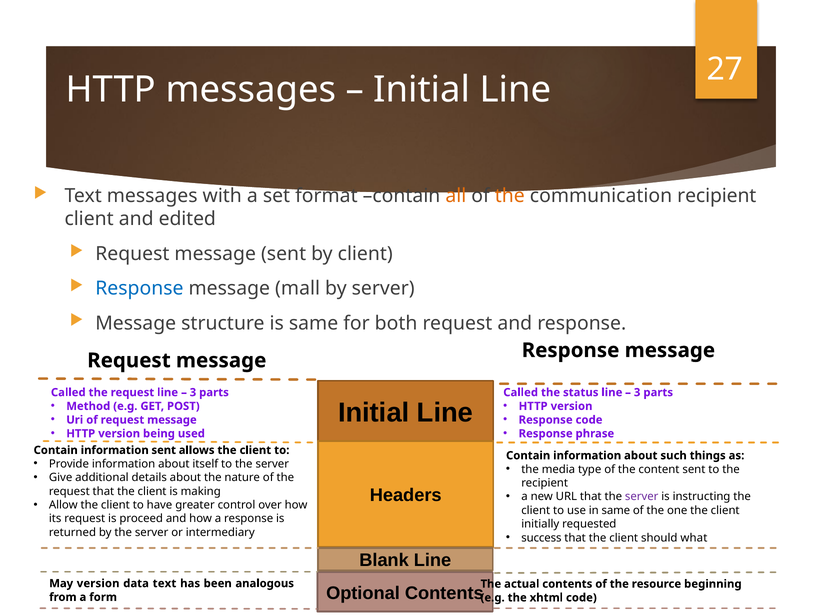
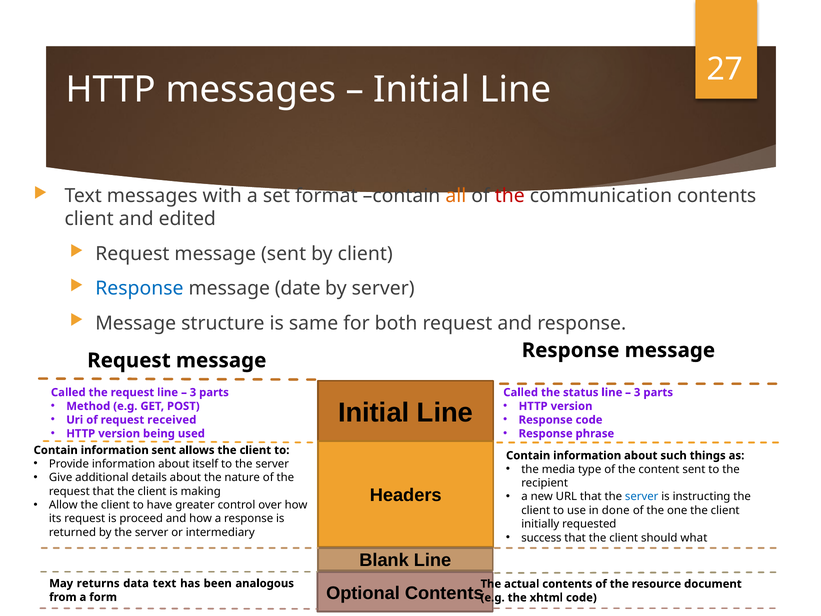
the at (510, 196) colour: orange -> red
communication recipient: recipient -> contents
mall: mall -> date
of request message: message -> received
server at (642, 496) colour: purple -> blue
in same: same -> done
May version: version -> returns
beginning: beginning -> document
